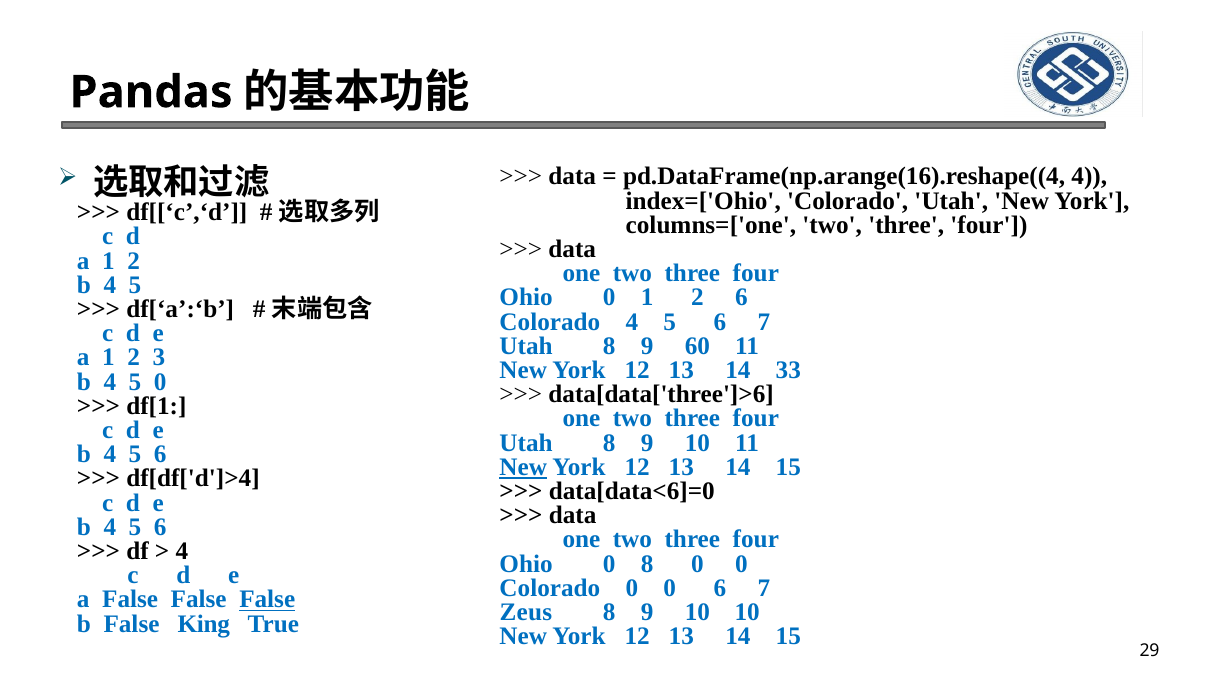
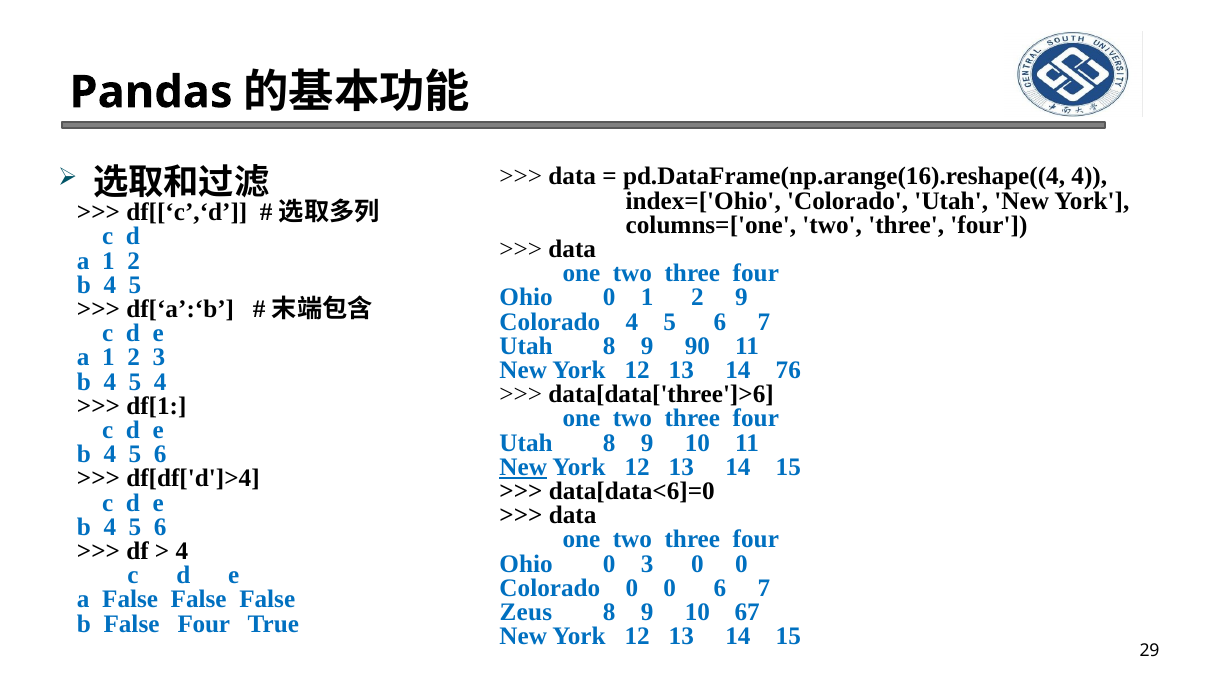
2 6: 6 -> 9
60: 60 -> 90
33: 33 -> 76
5 0: 0 -> 4
0 8: 8 -> 3
False at (267, 600) underline: present -> none
10 10: 10 -> 67
False King: King -> Four
